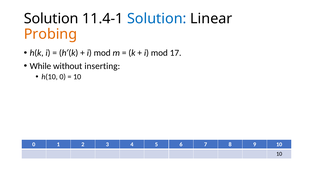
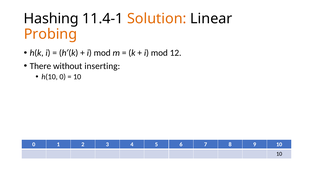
Solution at (51, 19): Solution -> Hashing
Solution at (157, 19) colour: blue -> orange
17: 17 -> 12
While: While -> There
